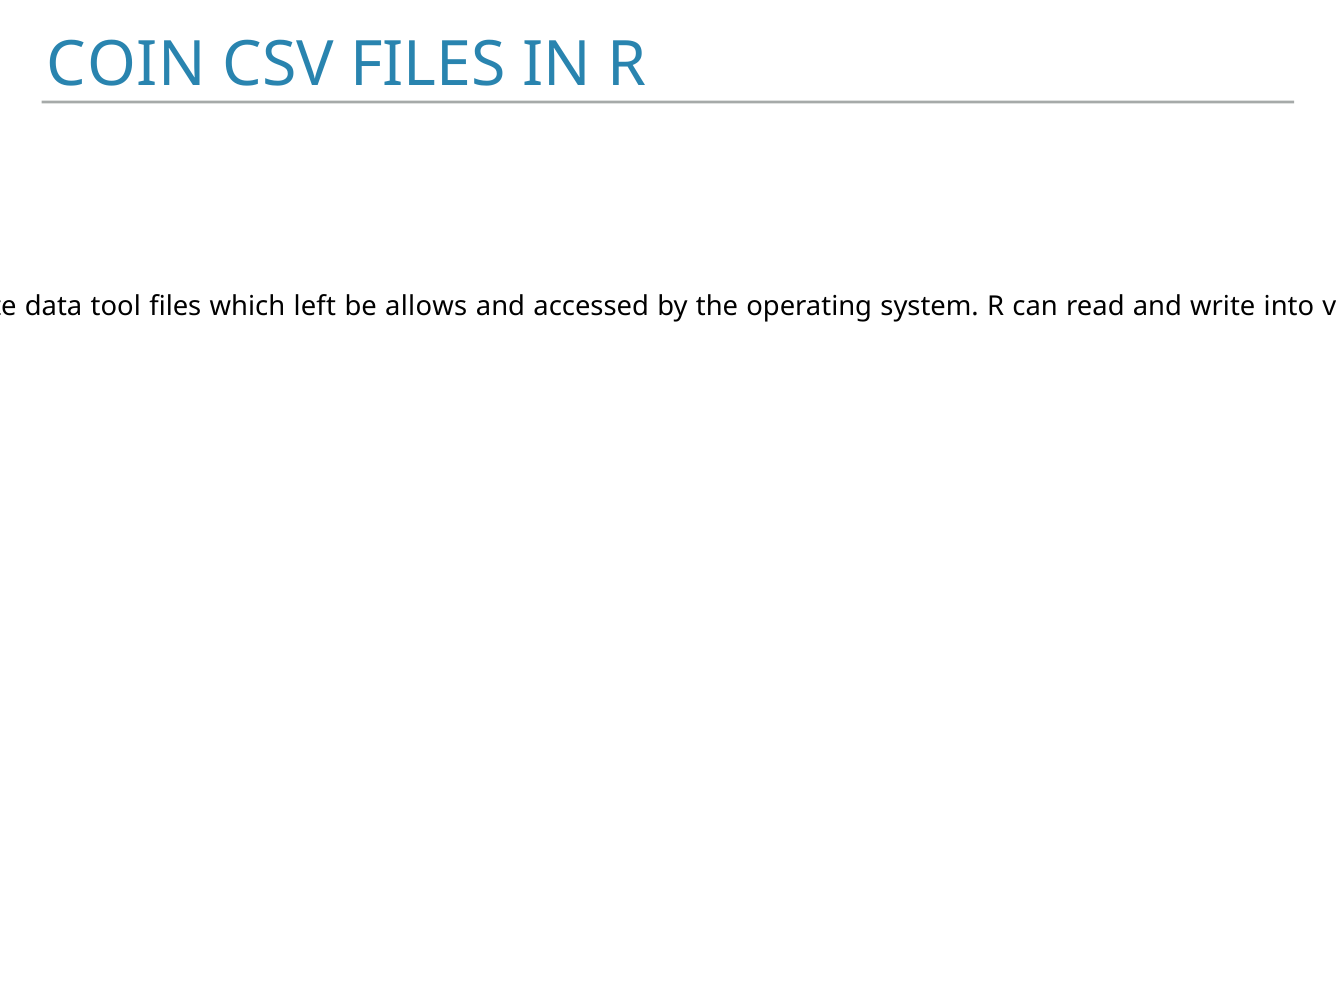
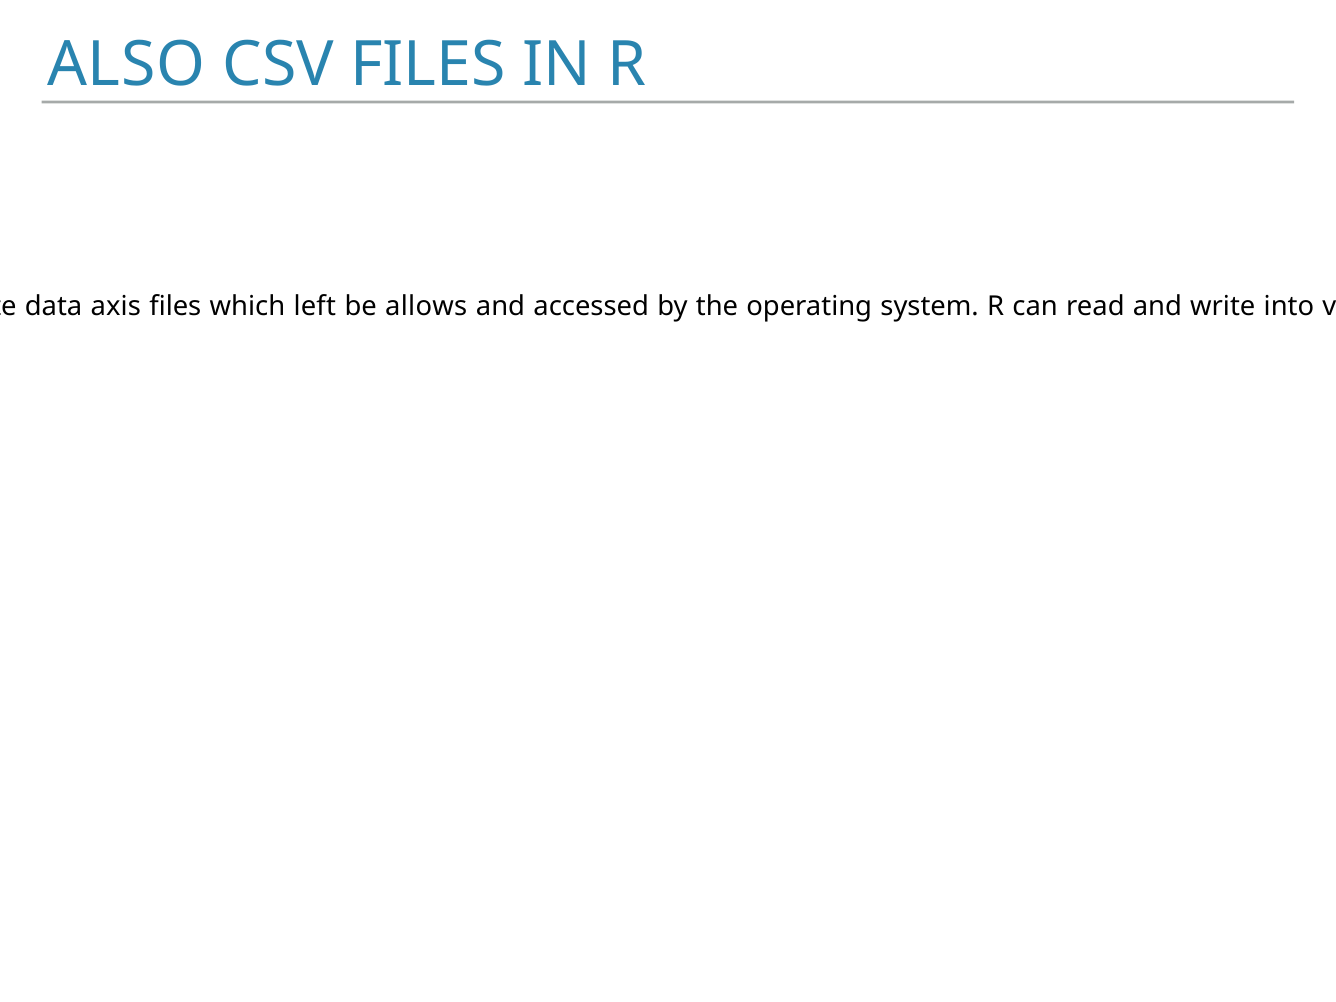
COIN at (126, 65): COIN -> ALSO
tool: tool -> axis
